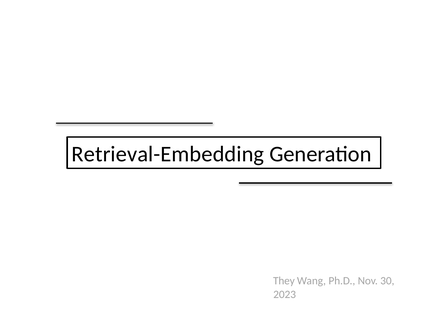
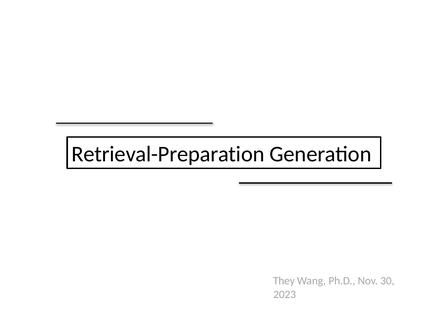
Retrieval-Embedding: Retrieval-Embedding -> Retrieval-Preparation
